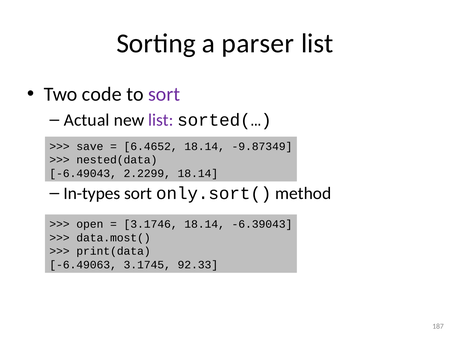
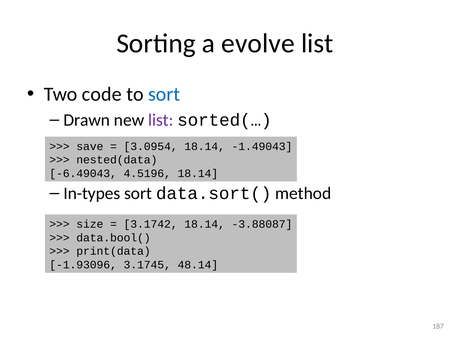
parser: parser -> evolve
sort at (164, 94) colour: purple -> blue
Actual: Actual -> Drawn
6.4652: 6.4652 -> 3.0954
-9.87349: -9.87349 -> -1.49043
2.2299: 2.2299 -> 4.5196
only.sort(: only.sort( -> data.sort(
open: open -> size
3.1746: 3.1746 -> 3.1742
-6.39043: -6.39043 -> -3.88087
data.most(: data.most( -> data.bool(
-6.49063: -6.49063 -> -1.93096
92.33: 92.33 -> 48.14
